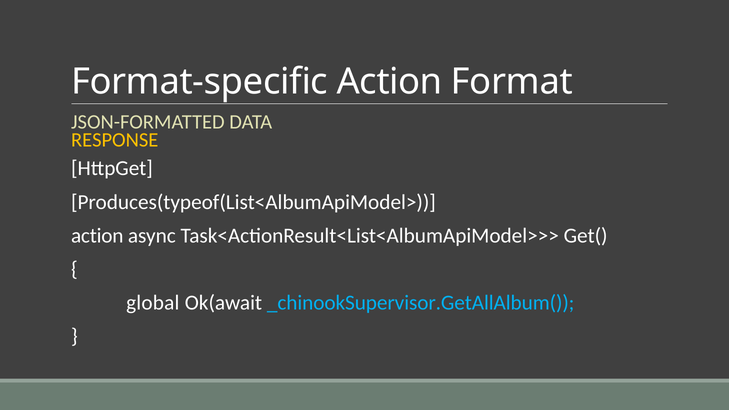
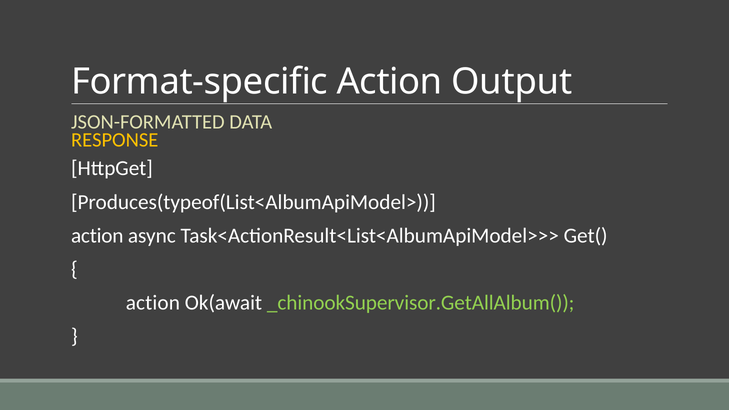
Format: Format -> Output
global at (153, 303): global -> action
_chinookSupervisor.GetAllAlbum( colour: light blue -> light green
